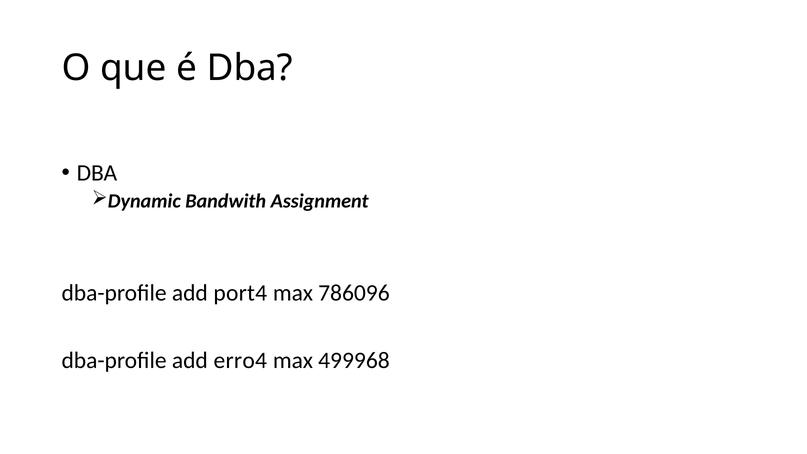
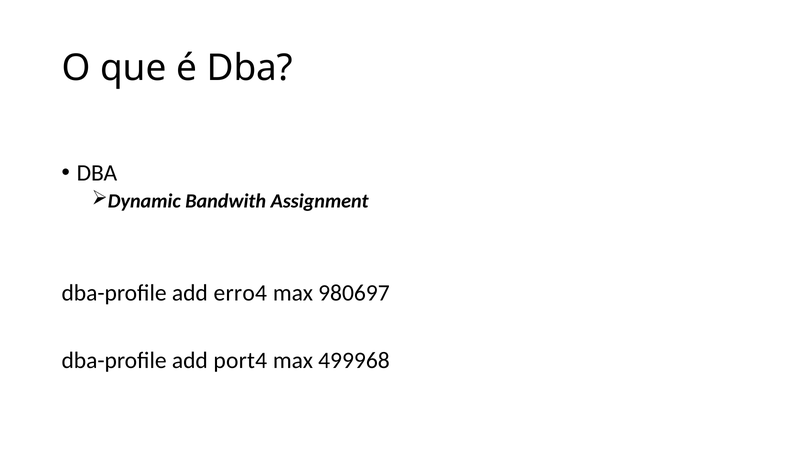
port4: port4 -> erro4
786096: 786096 -> 980697
erro4: erro4 -> port4
